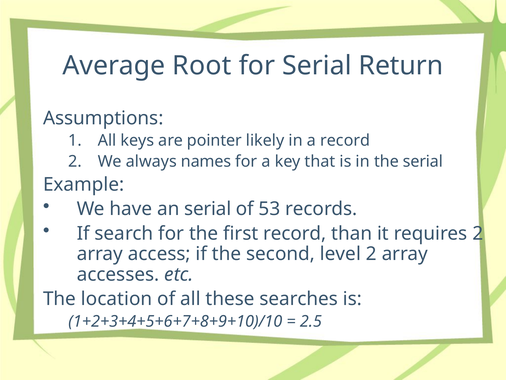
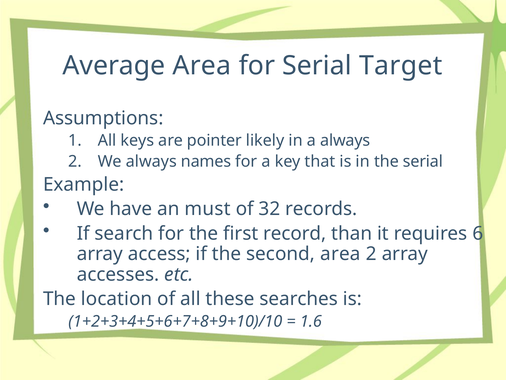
Average Root: Root -> Area
Return: Return -> Target
a record: record -> always
an serial: serial -> must
53: 53 -> 32
requires 2: 2 -> 6
second level: level -> area
2.5: 2.5 -> 1.6
